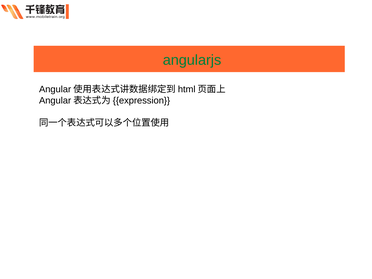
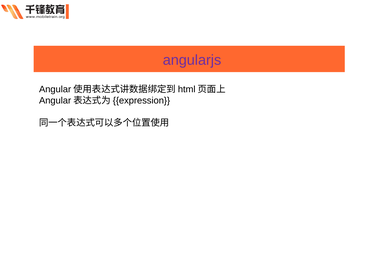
angularjs colour: green -> purple
